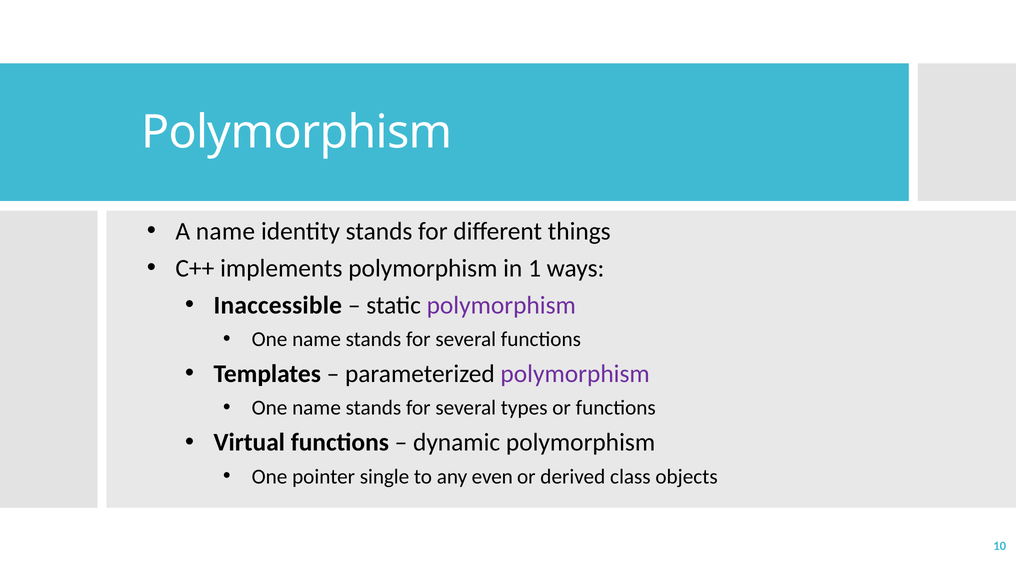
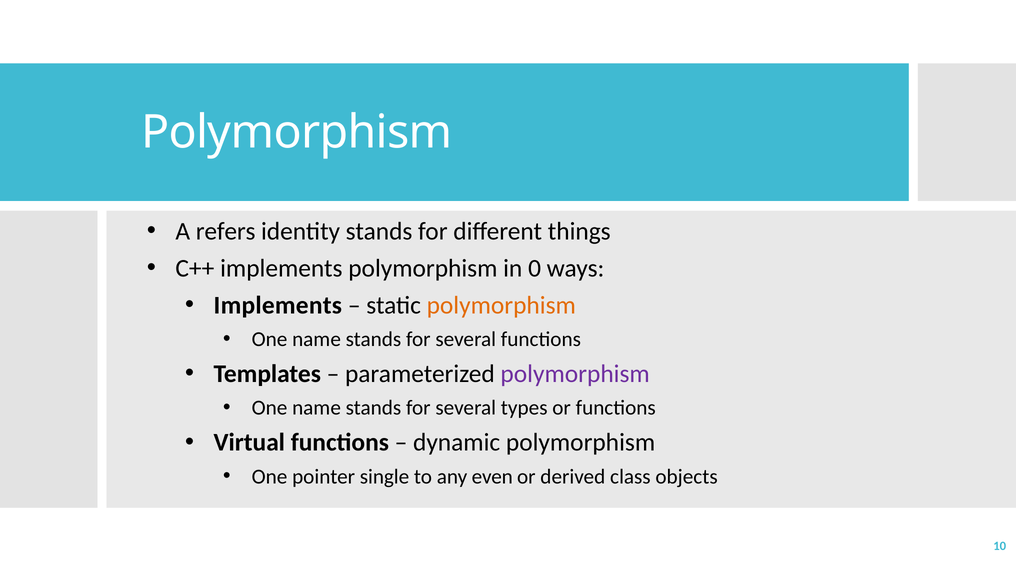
A name: name -> refers
1: 1 -> 0
Inaccessible at (278, 305): Inaccessible -> Implements
polymorphism at (501, 305) colour: purple -> orange
